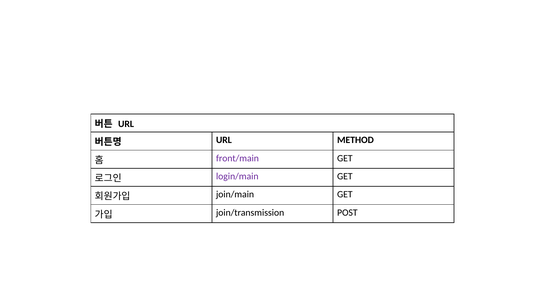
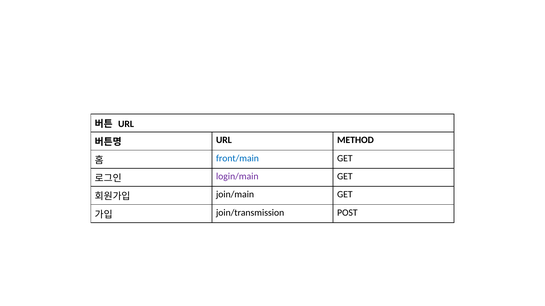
front/main colour: purple -> blue
